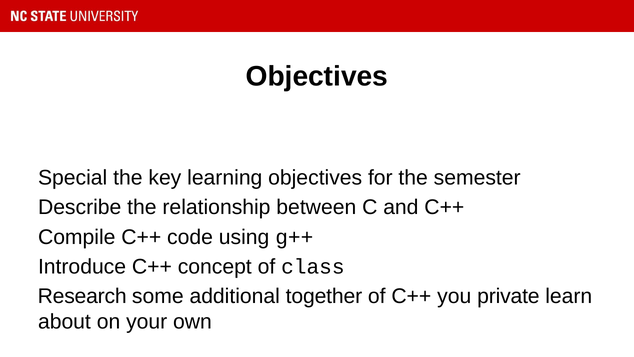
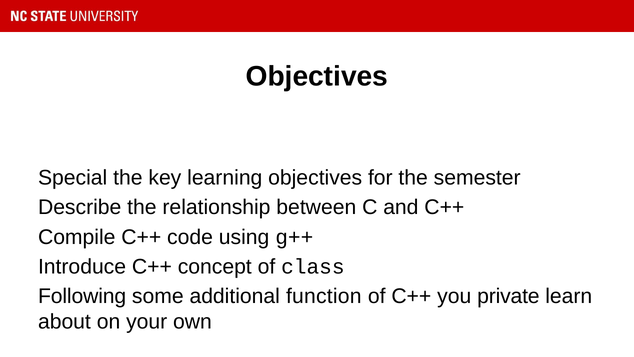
Research: Research -> Following
together: together -> function
